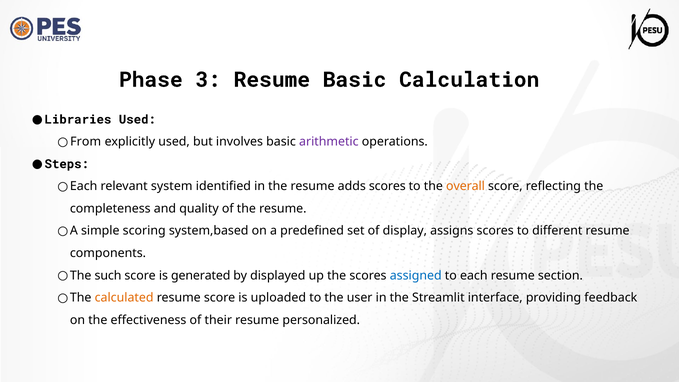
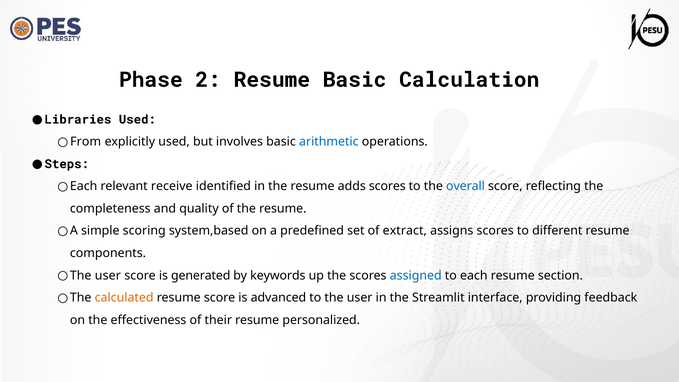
3: 3 -> 2
arithmetic colour: purple -> blue
system: system -> receive
overall colour: orange -> blue
display: display -> extract
such at (108, 275): such -> user
displayed: displayed -> keywords
uploaded: uploaded -> advanced
